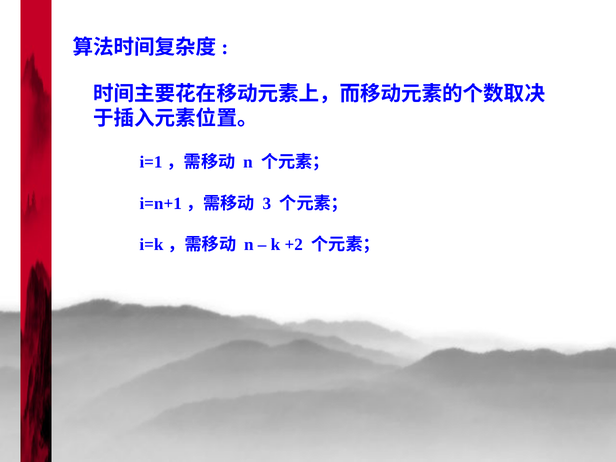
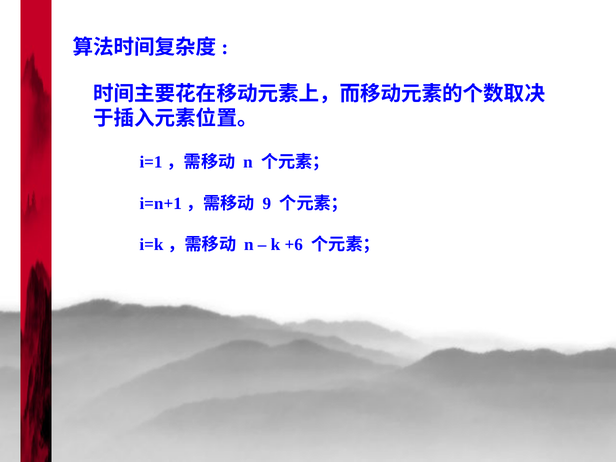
3: 3 -> 9
+2: +2 -> +6
